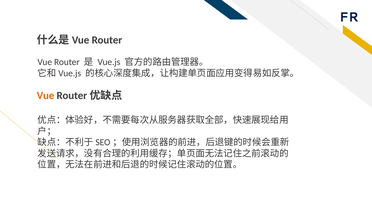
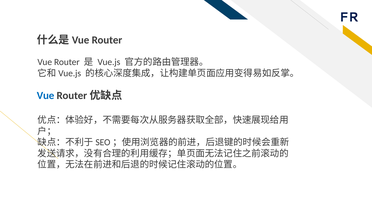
Vue at (46, 96) colour: orange -> blue
